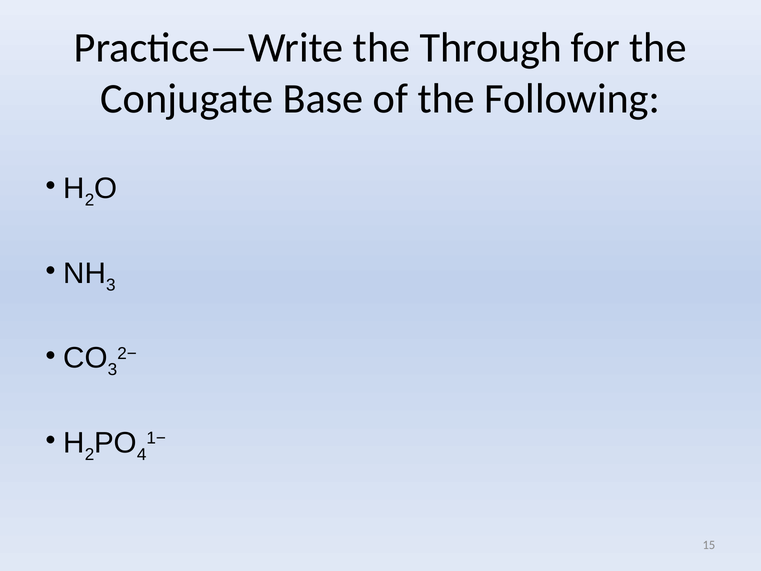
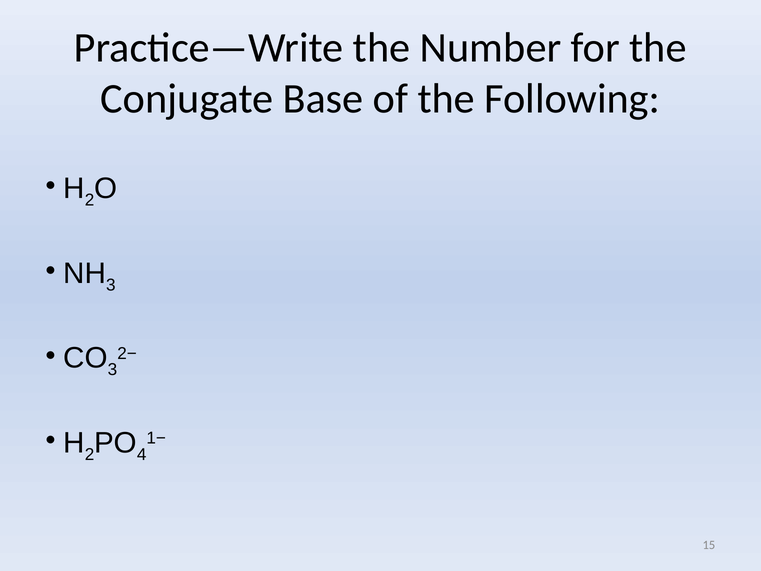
Through: Through -> Number
